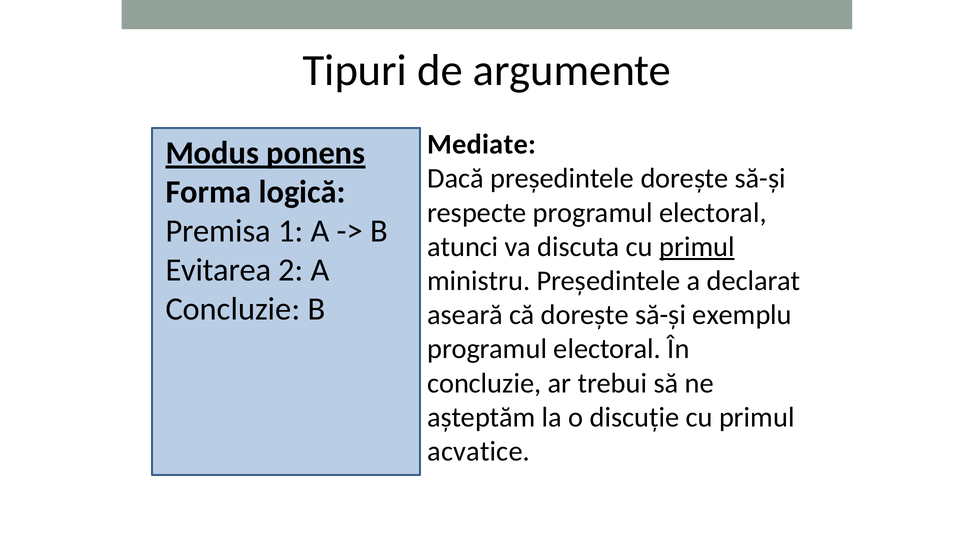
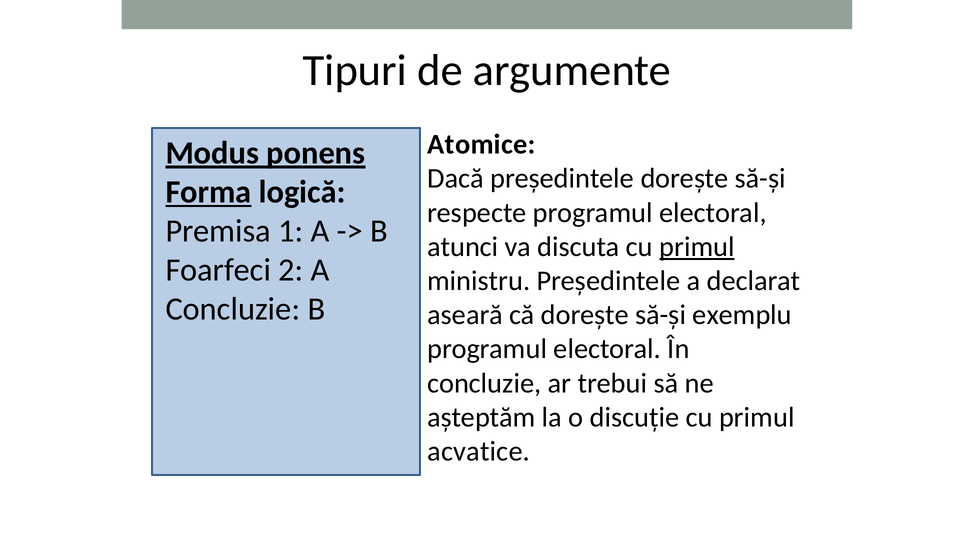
Mediate: Mediate -> Atomice
Forma underline: none -> present
Evitarea: Evitarea -> Foarfeci
